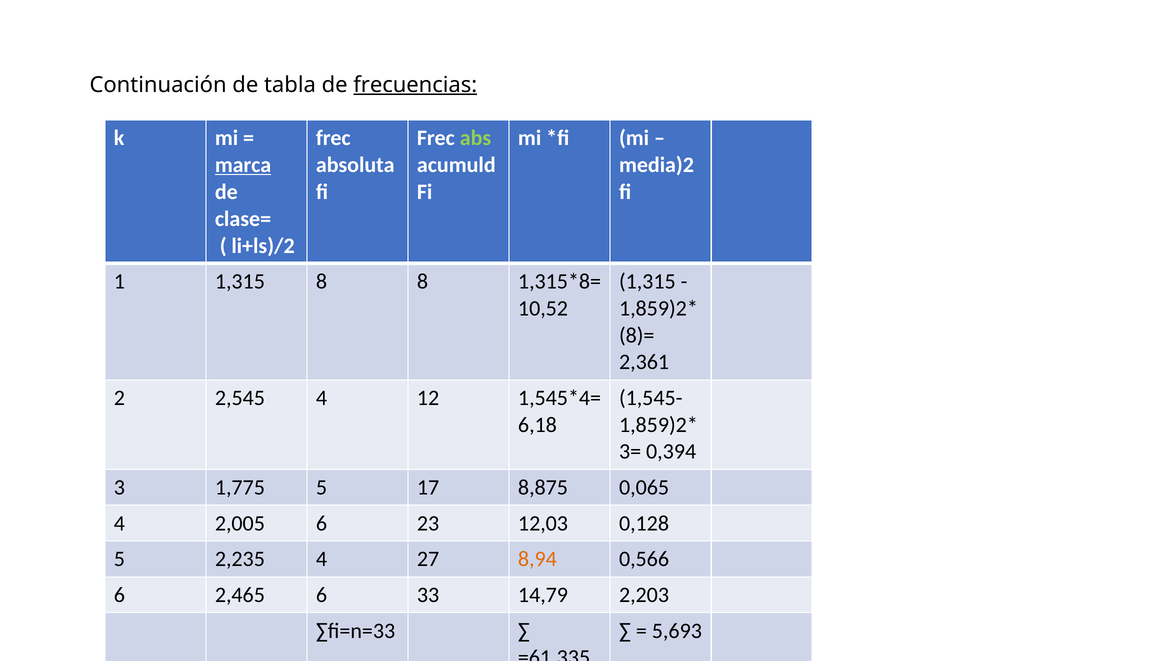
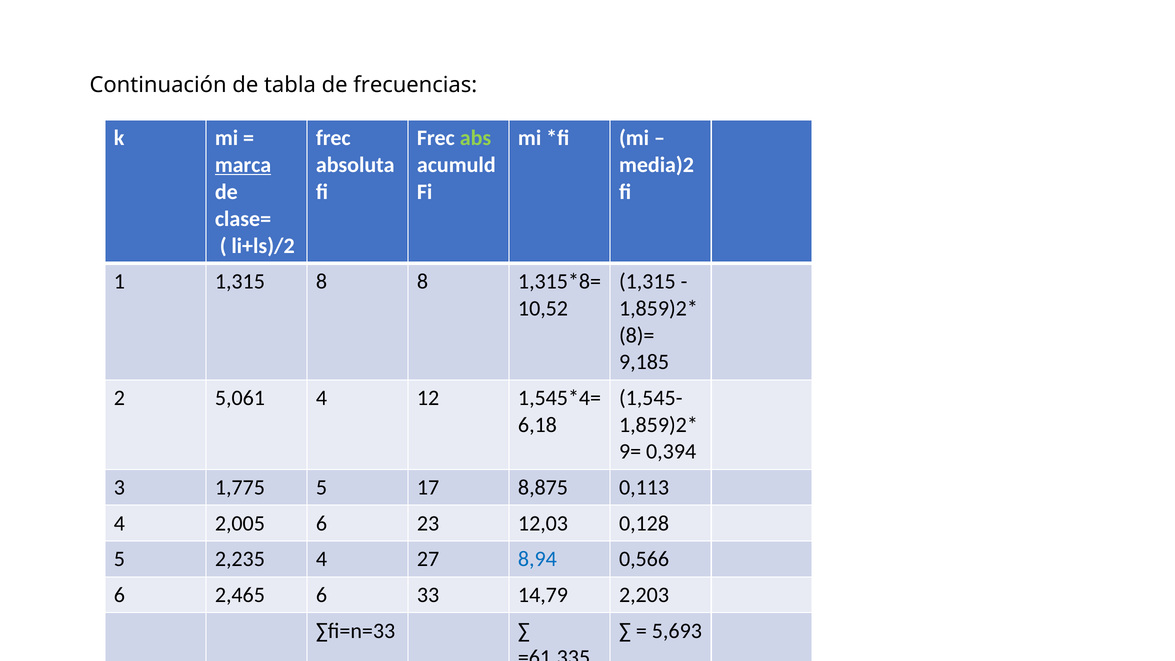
frecuencias underline: present -> none
2,361: 2,361 -> 9,185
2,545: 2,545 -> 5,061
3=: 3= -> 9=
0,065: 0,065 -> 0,113
8,94 colour: orange -> blue
